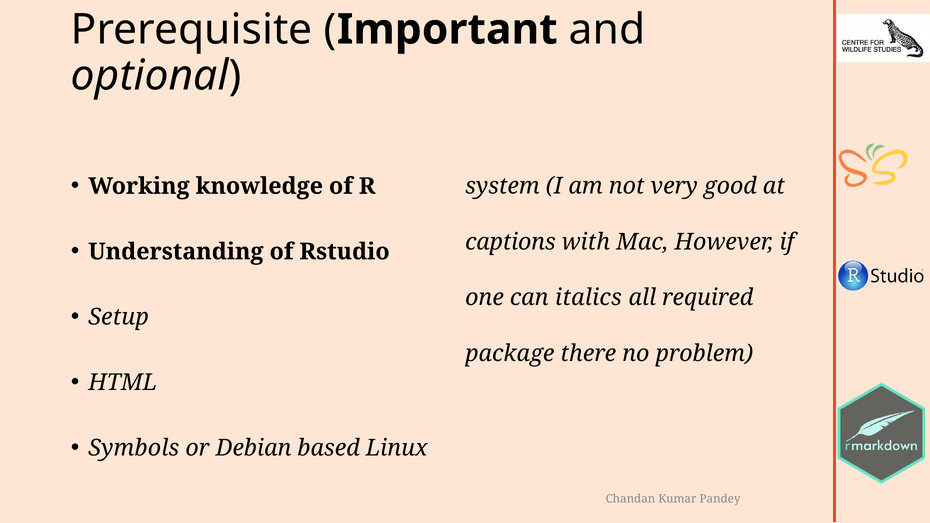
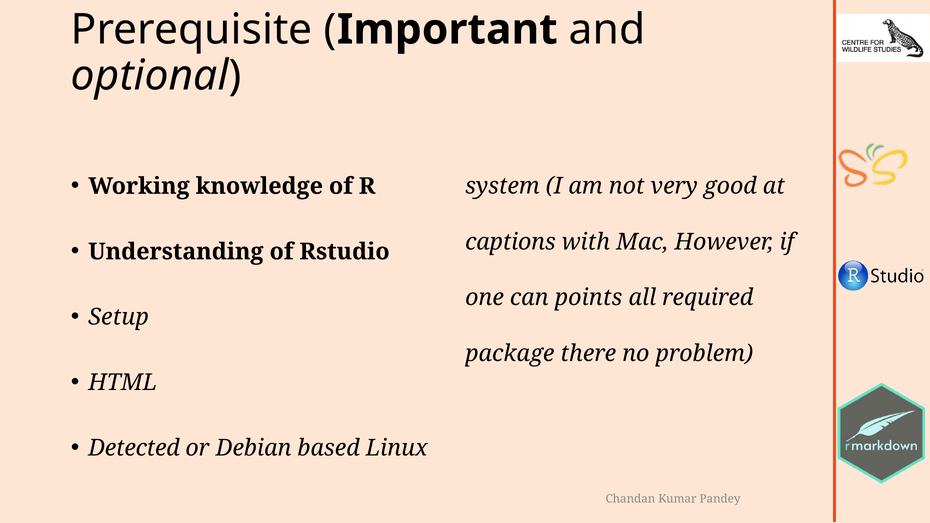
italics: italics -> points
Symbols: Symbols -> Detected
